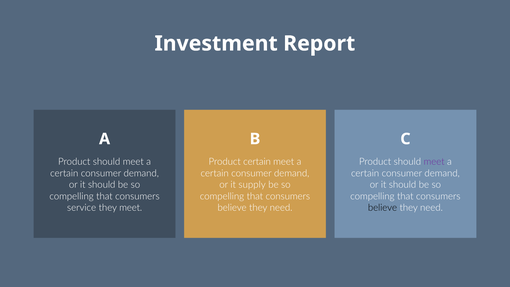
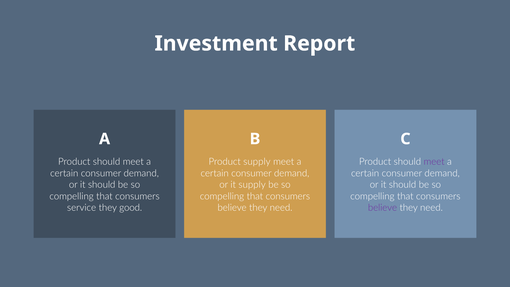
Product certain: certain -> supply
they meet: meet -> good
believe at (382, 208) colour: black -> purple
